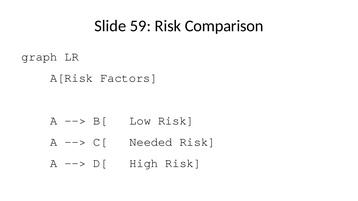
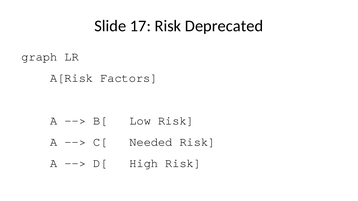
59: 59 -> 17
Comparison: Comparison -> Deprecated
